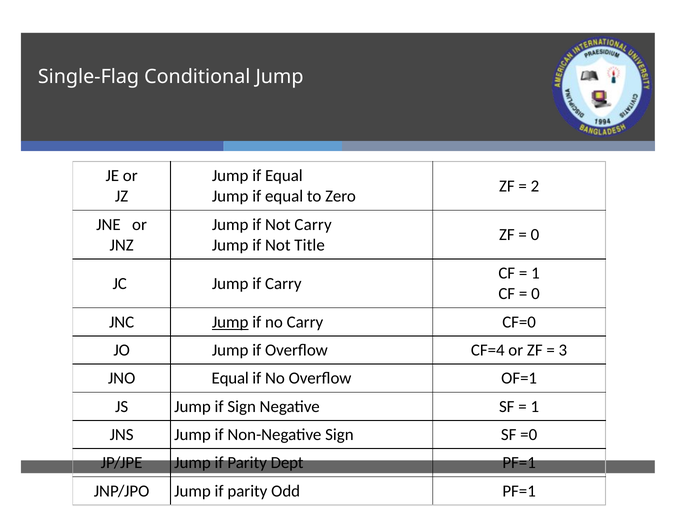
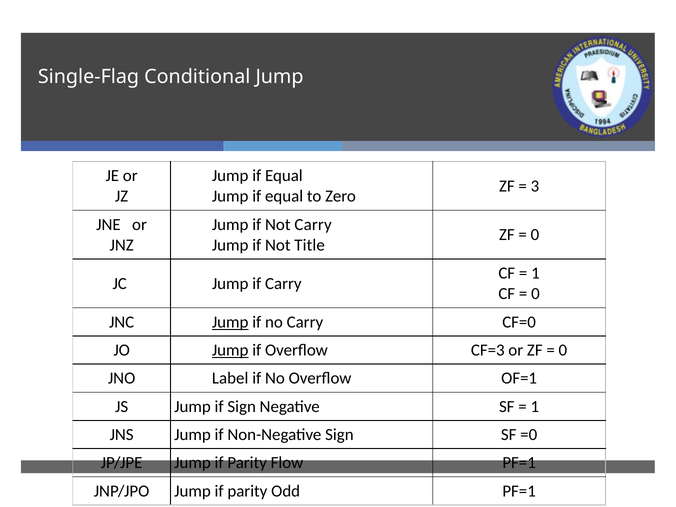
2: 2 -> 3
Jump at (230, 350) underline: none -> present
CF=4: CF=4 -> CF=3
3 at (563, 350): 3 -> 0
Equal at (230, 378): Equal -> Label
Dept: Dept -> Flow
